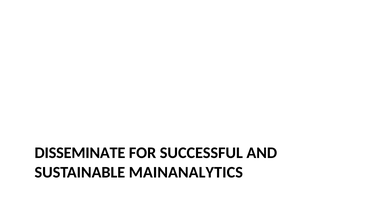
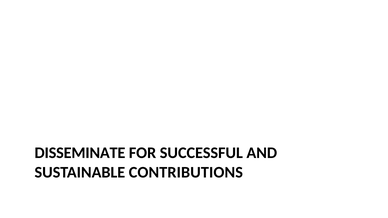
MAINANALYTICS: MAINANALYTICS -> CONTRIBUTIONS
